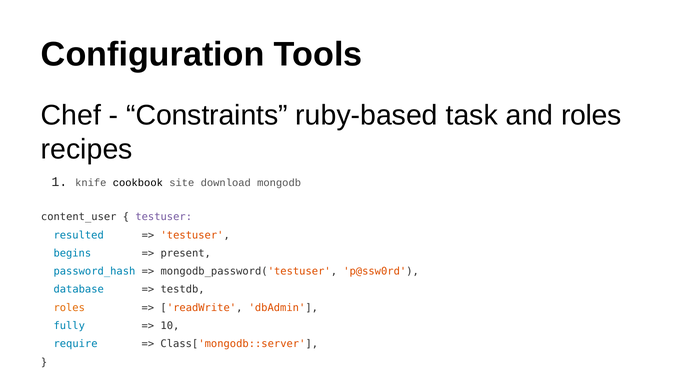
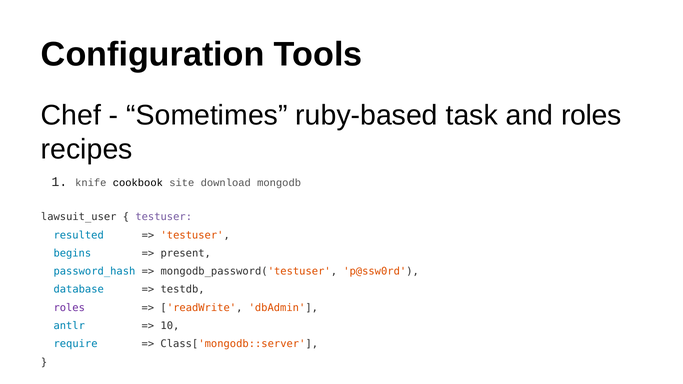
Constraints: Constraints -> Sometimes
content_user: content_user -> lawsuit_user
roles at (69, 308) colour: orange -> purple
fully: fully -> antlr
